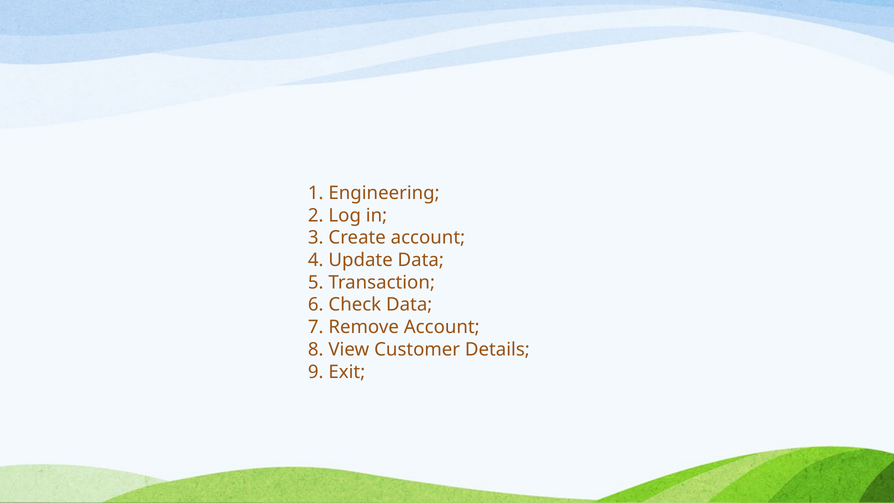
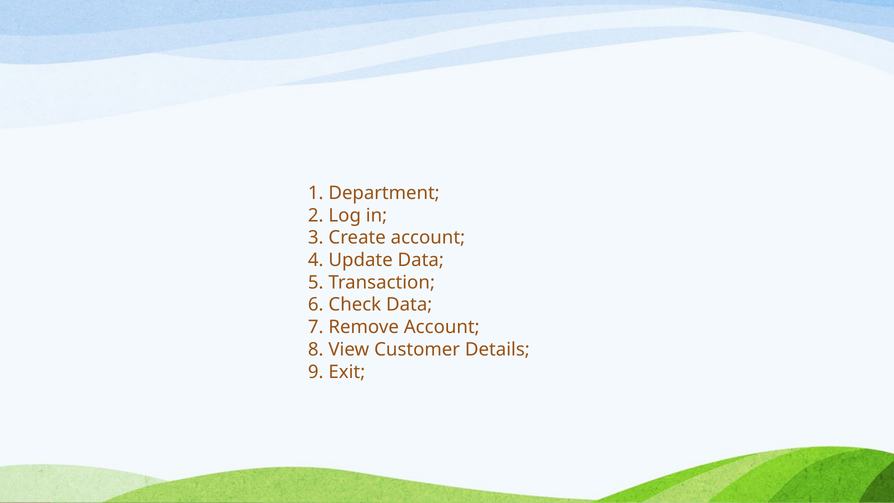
Engineering: Engineering -> Department
